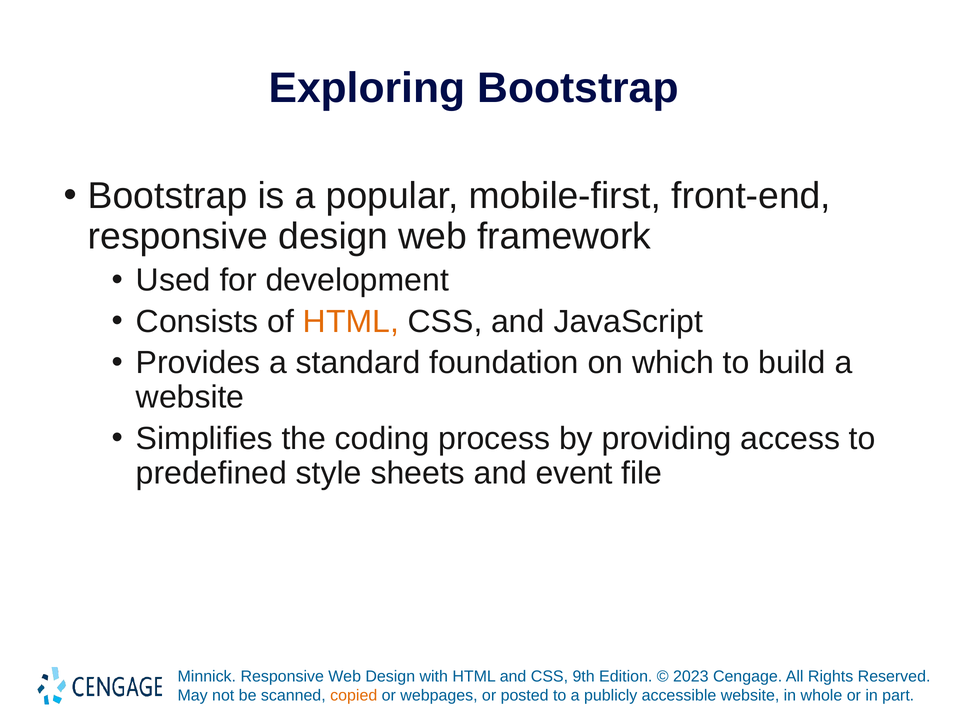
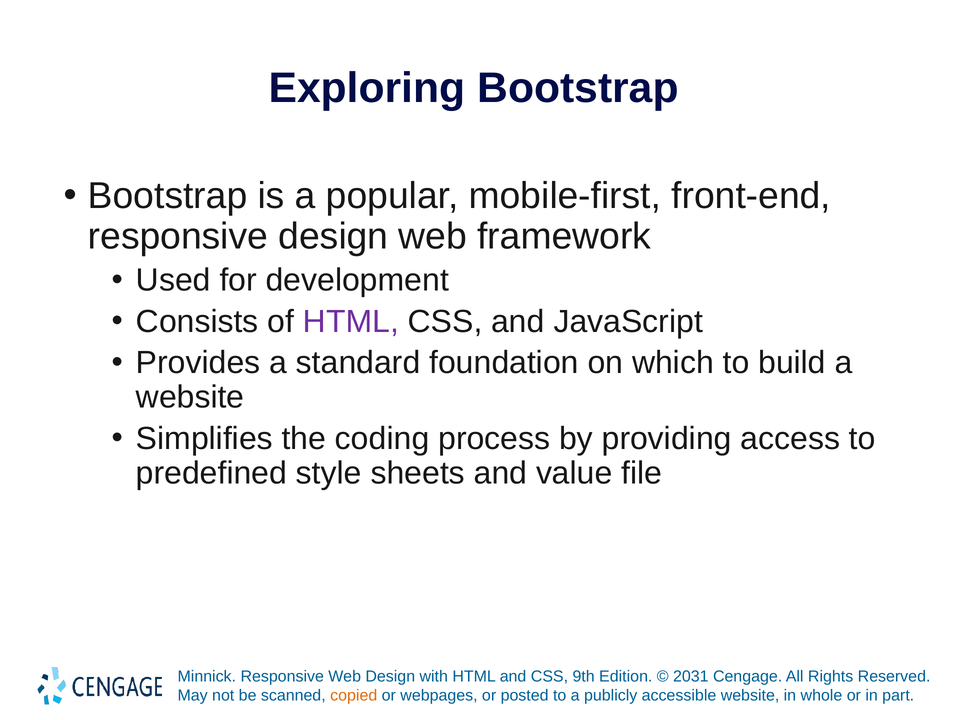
HTML at (351, 322) colour: orange -> purple
event: event -> value
2023: 2023 -> 2031
